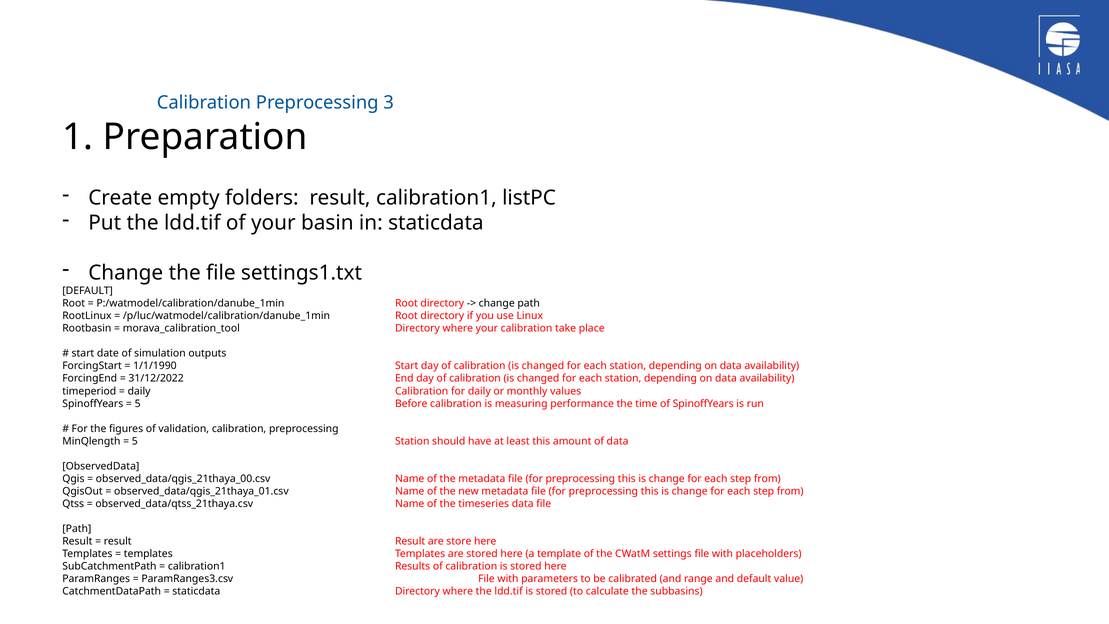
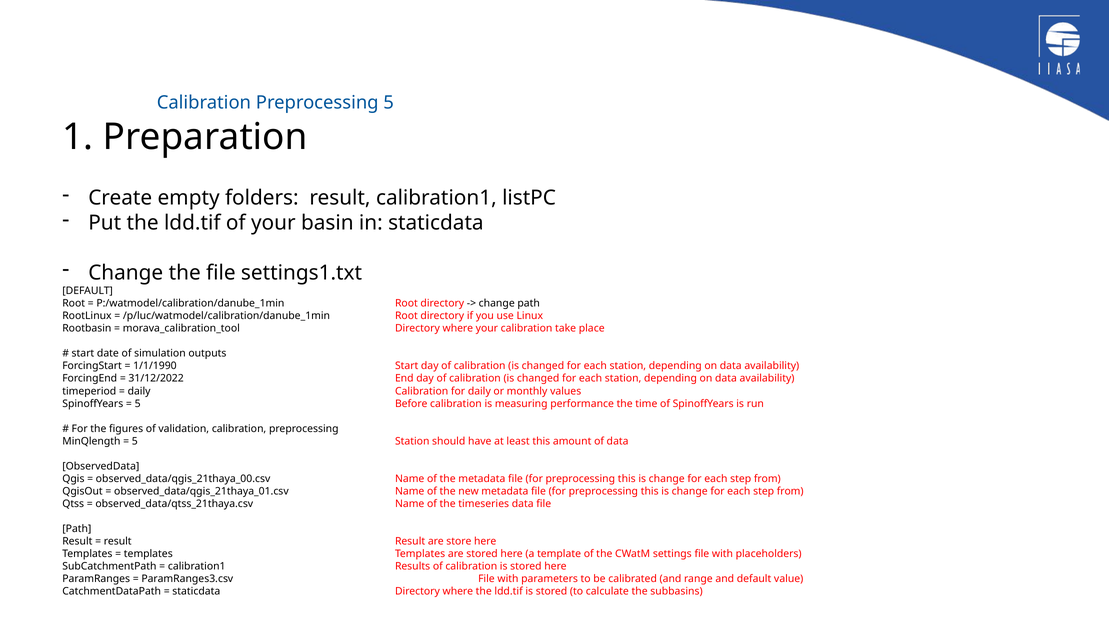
Preprocessing 3: 3 -> 5
